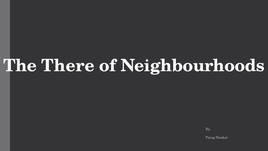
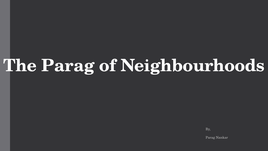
The There: There -> Parag
